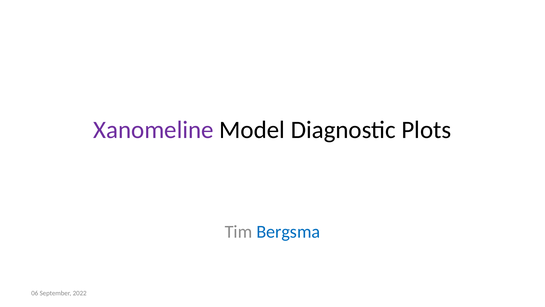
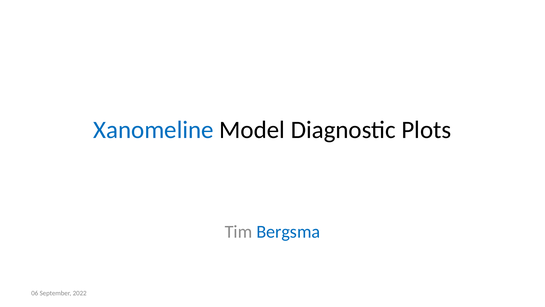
Xanomeline colour: purple -> blue
